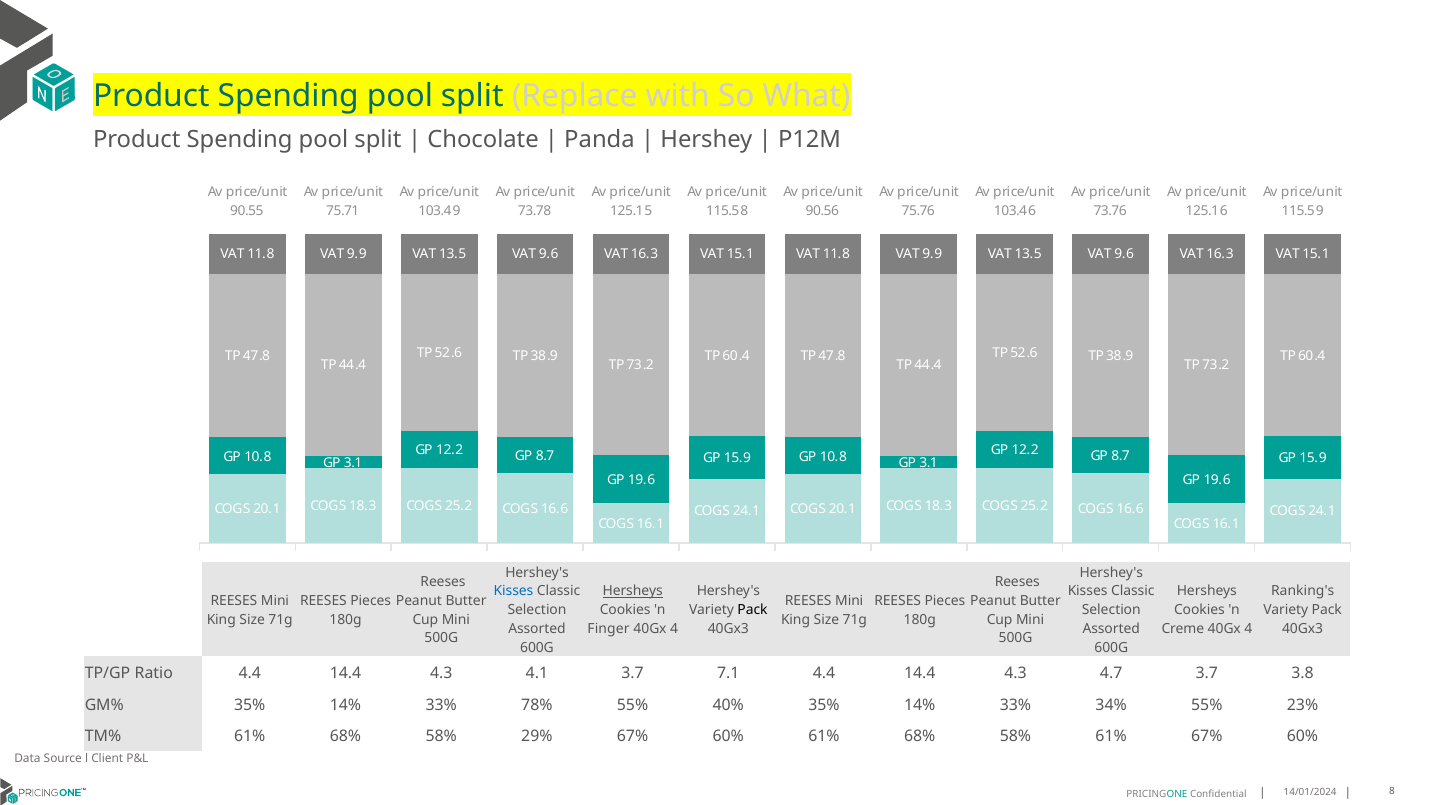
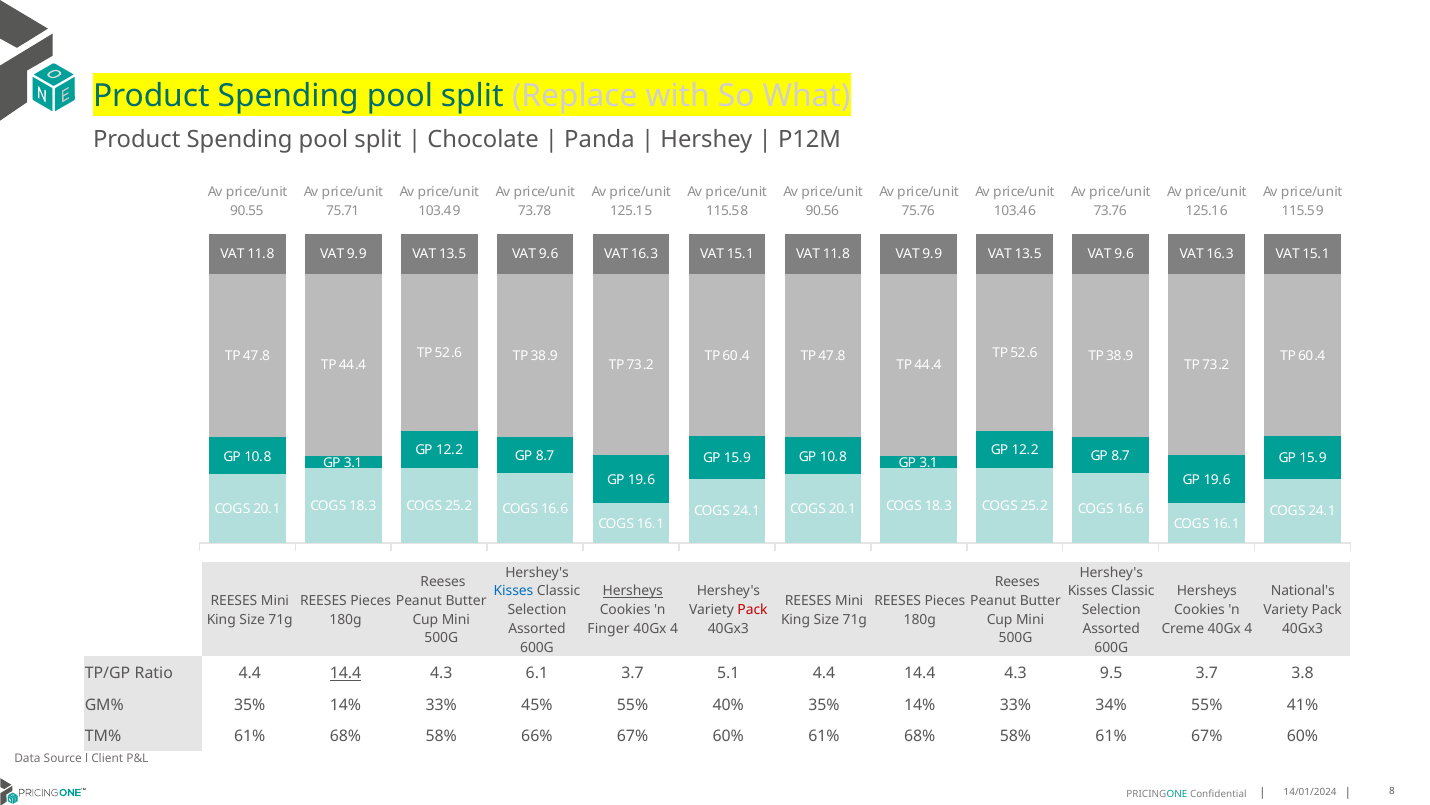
Ranking's: Ranking's -> National's
Pack at (753, 610) colour: black -> red
14.4 at (346, 673) underline: none -> present
4.1: 4.1 -> 6.1
7.1: 7.1 -> 5.1
4.7: 4.7 -> 9.5
78%: 78% -> 45%
23%: 23% -> 41%
29%: 29% -> 66%
